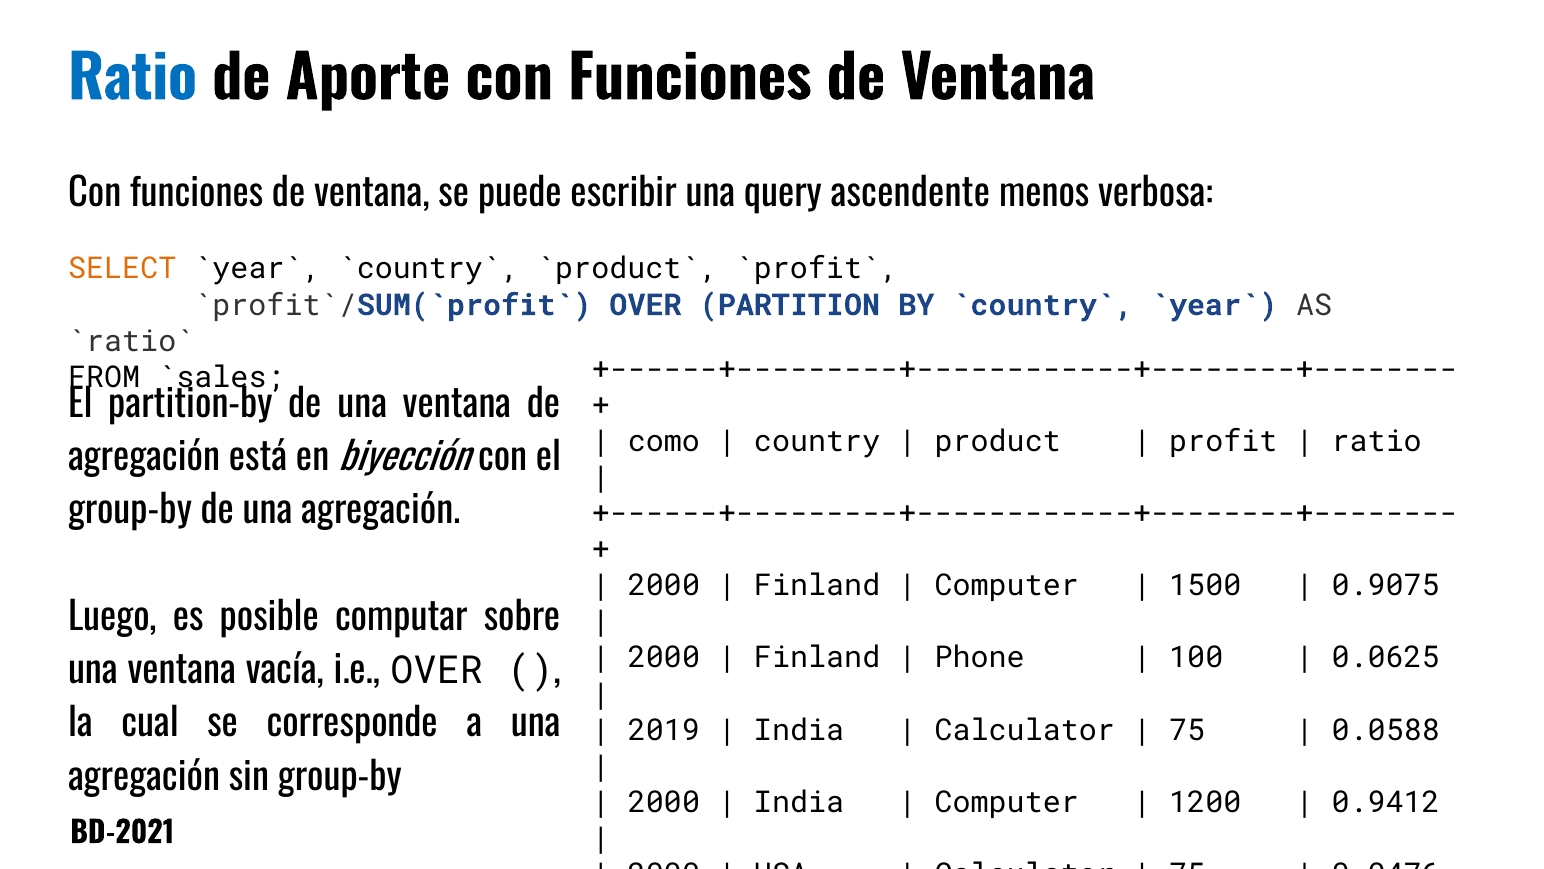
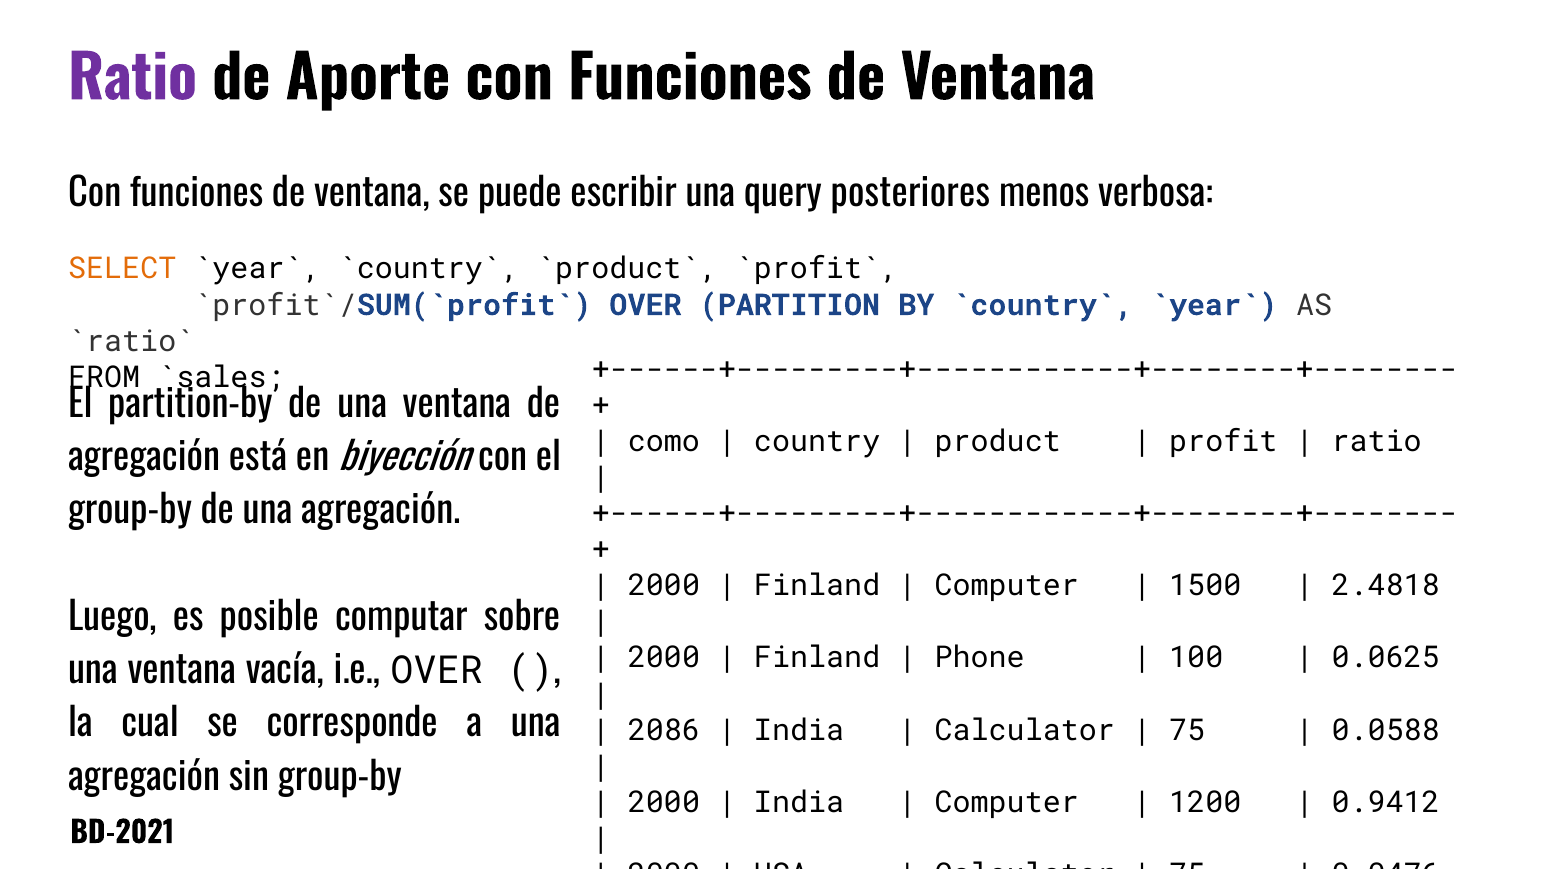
Ratio at (133, 79) colour: blue -> purple
ascendente: ascendente -> posteriores
0.9075: 0.9075 -> 2.4818
2019: 2019 -> 2086
